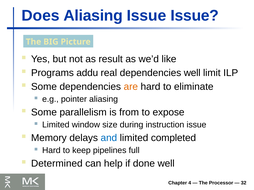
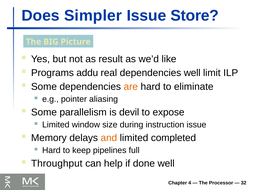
Does Aliasing: Aliasing -> Simpler
Issue Issue: Issue -> Store
from: from -> devil
and colour: blue -> orange
Determined: Determined -> Throughput
